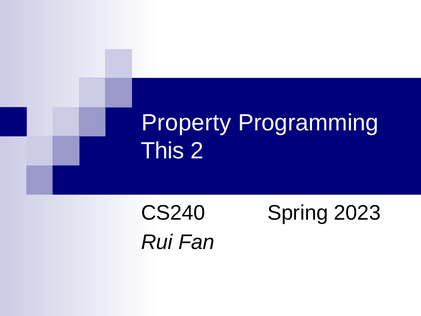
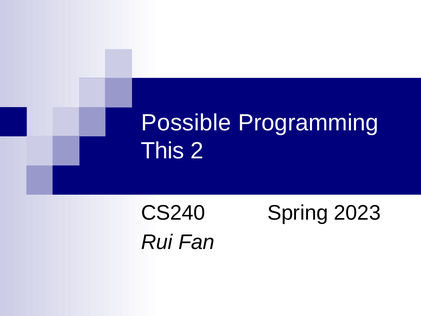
Property: Property -> Possible
